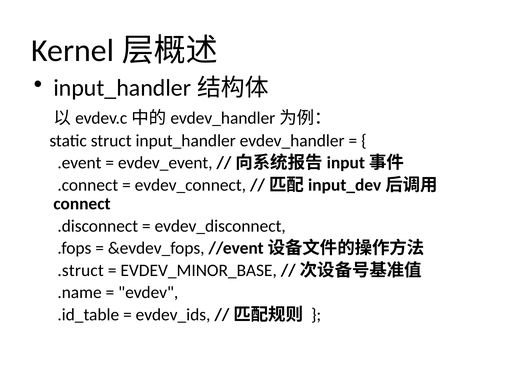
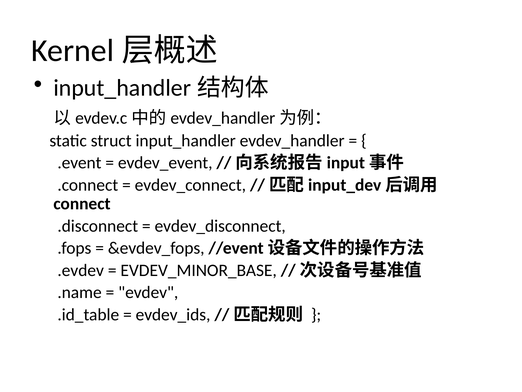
.struct: .struct -> .evdev
